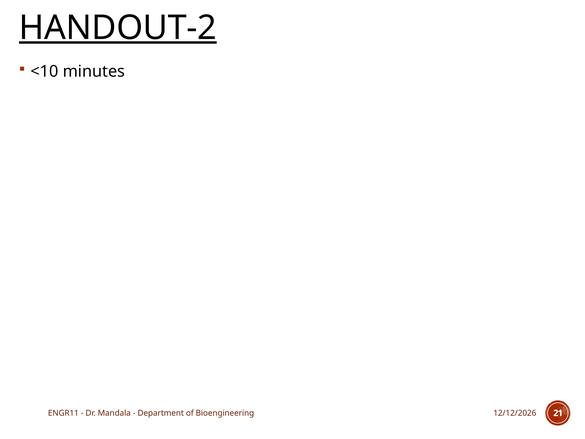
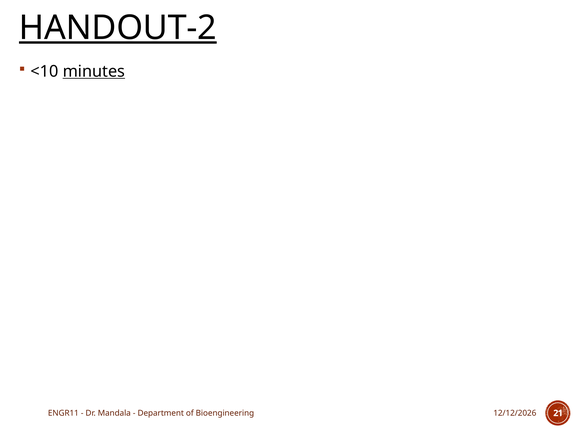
minutes underline: none -> present
